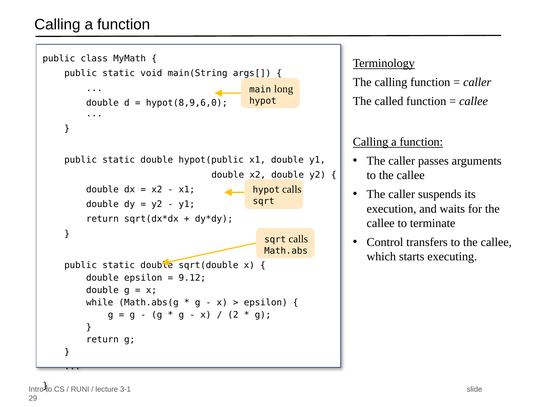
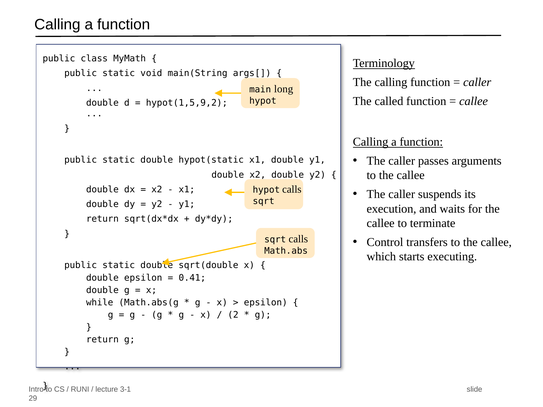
hypot(8,9,6,0: hypot(8,9,6,0 -> hypot(1,5,9,2
hypot(public: hypot(public -> hypot(static
9.12: 9.12 -> 0.41
